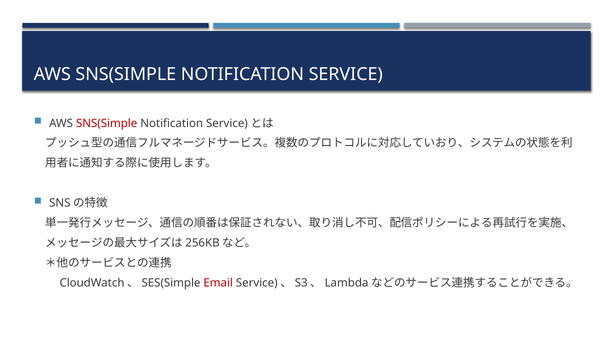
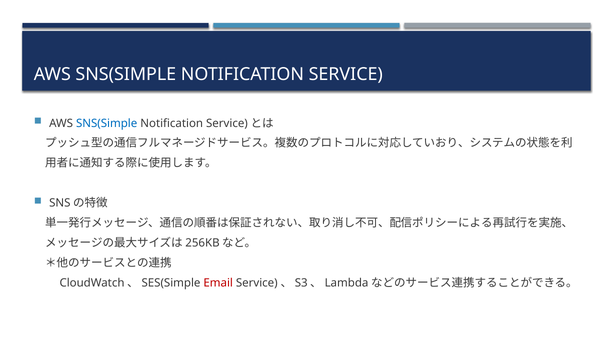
SNS(Simple at (107, 123) colour: red -> blue
